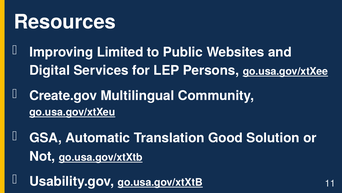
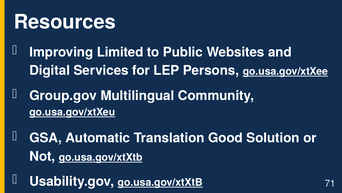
Create.gov: Create.gov -> Group.gov
11: 11 -> 71
